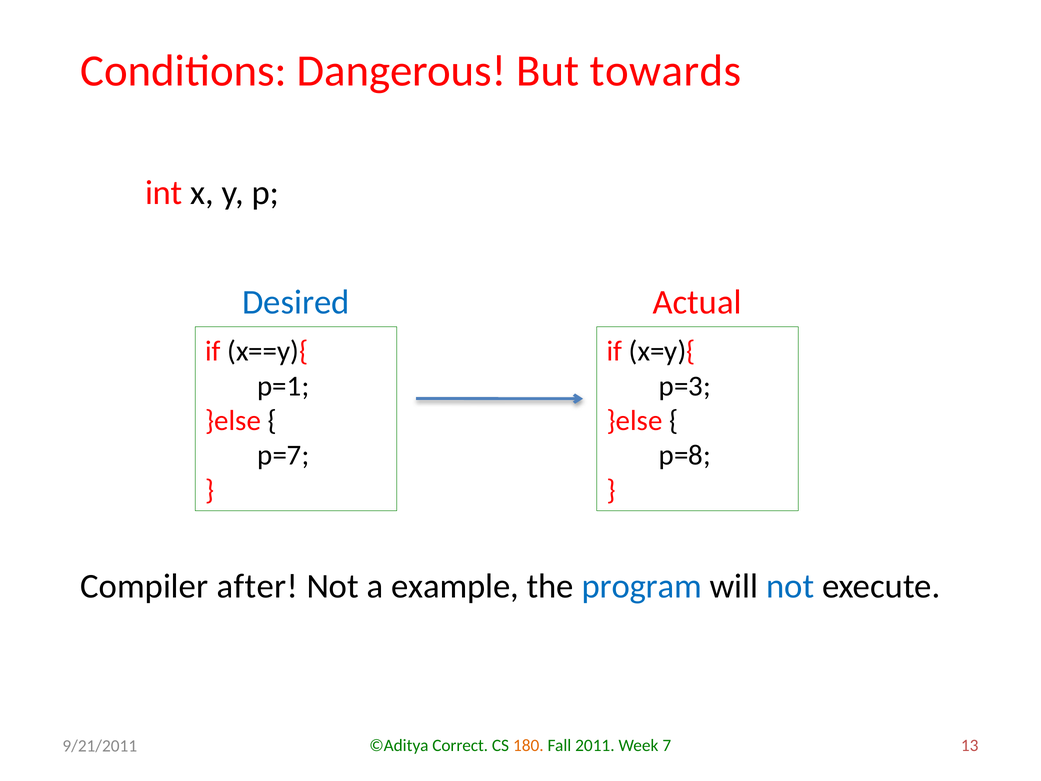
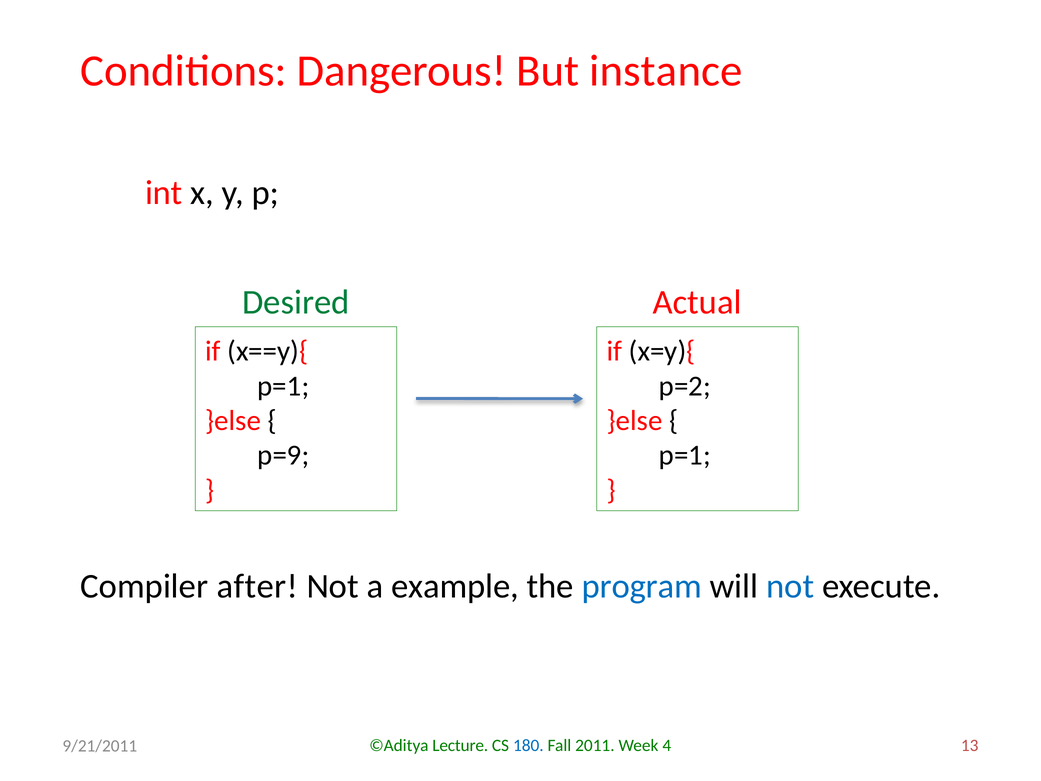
towards: towards -> instance
Desired colour: blue -> green
p=3: p=3 -> p=2
p=7: p=7 -> p=9
p=8 at (685, 455): p=8 -> p=1
Correct: Correct -> Lecture
180 colour: orange -> blue
7: 7 -> 4
